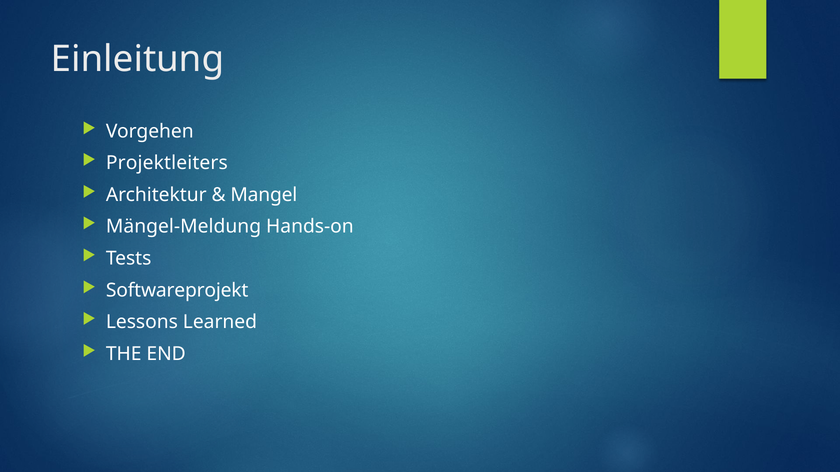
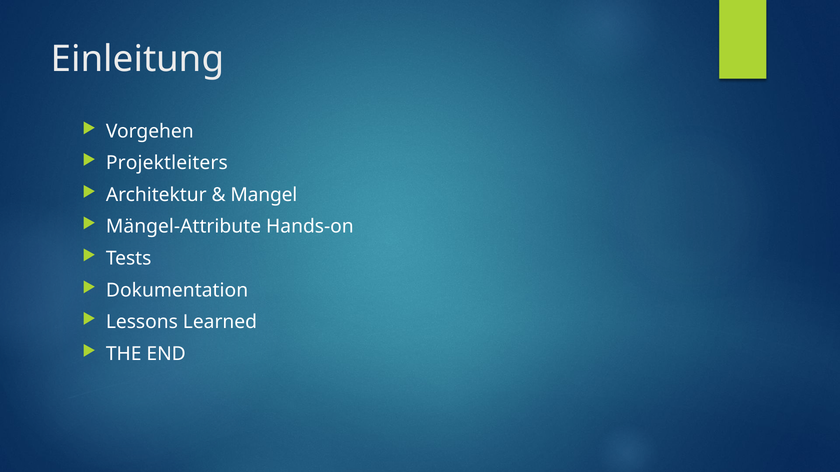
Mängel-Meldung: Mängel-Meldung -> Mängel-Attribute
Softwareprojekt: Softwareprojekt -> Dokumentation
